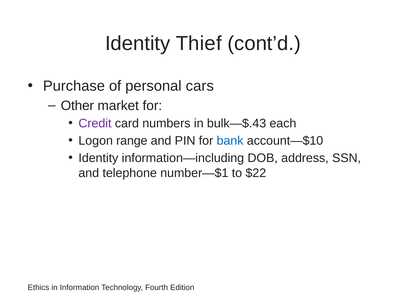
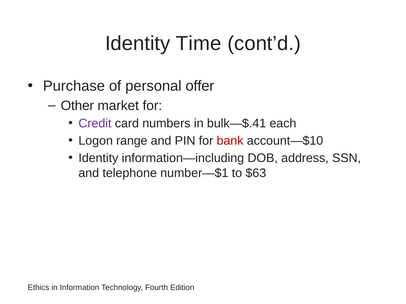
Thief: Thief -> Time
cars: cars -> offer
bulk—$.43: bulk—$.43 -> bulk—$.41
bank colour: blue -> red
$22: $22 -> $63
